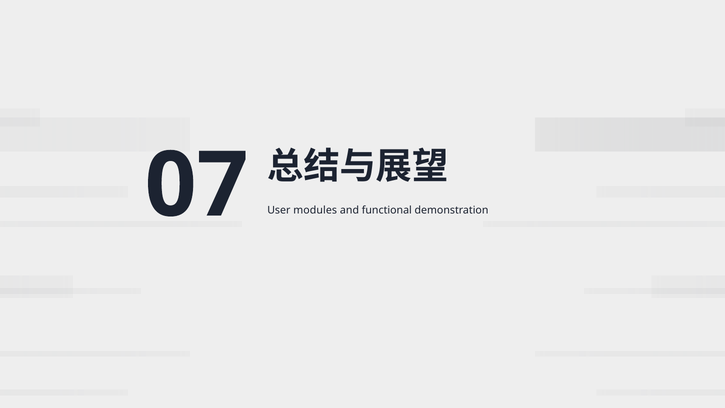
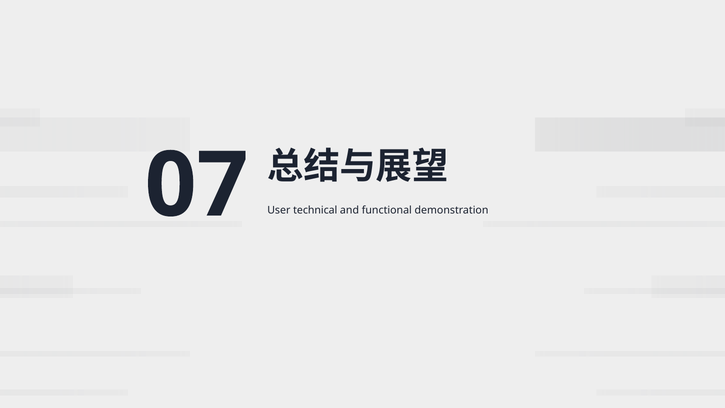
modules: modules -> technical
